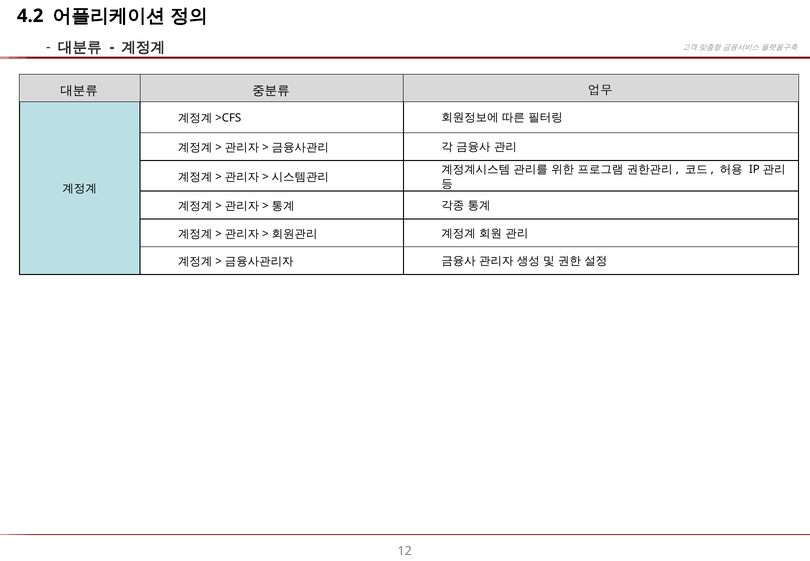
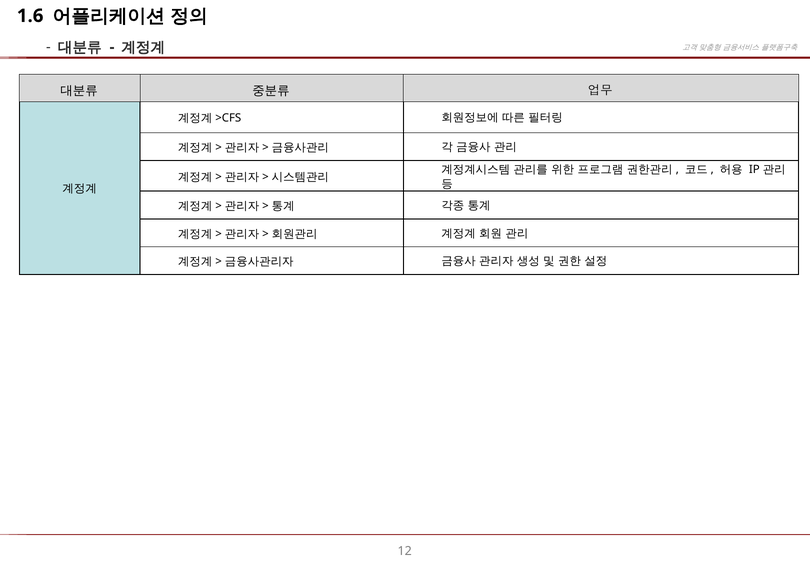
4.2: 4.2 -> 1.6
